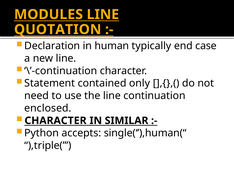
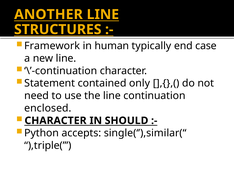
MODULES: MODULES -> ANOTHER
QUOTATION: QUOTATION -> STRUCTURES
Declaration: Declaration -> Framework
SIMILAR: SIMILAR -> SHOULD
single(‘’),human(“: single(‘’),human(“ -> single(‘’),similar(“
